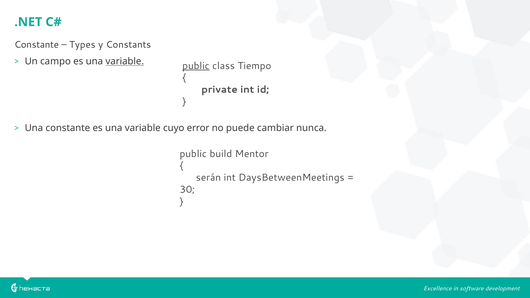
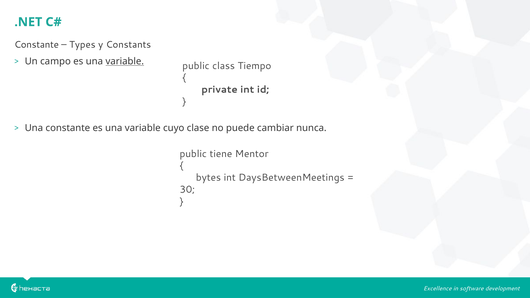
public at (196, 66) underline: present -> none
error: error -> clase
build: build -> tiene
serán: serán -> bytes
